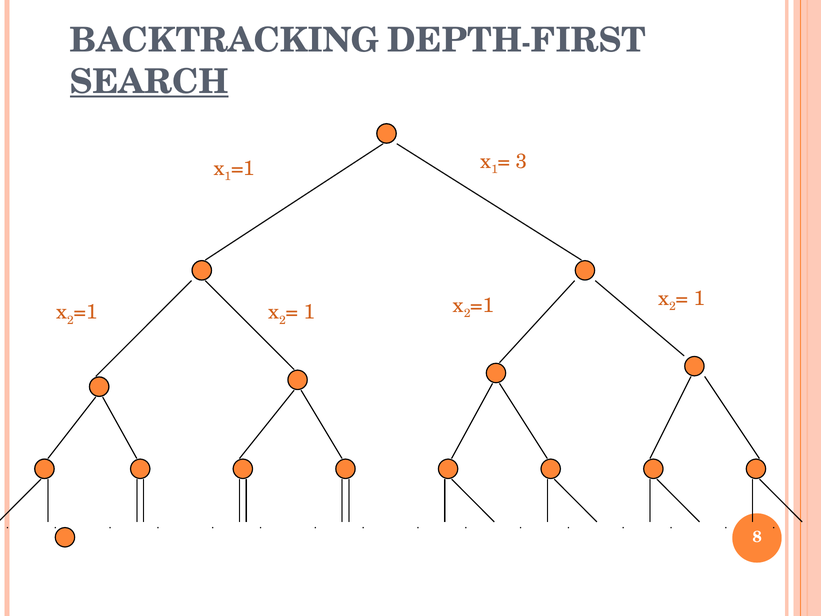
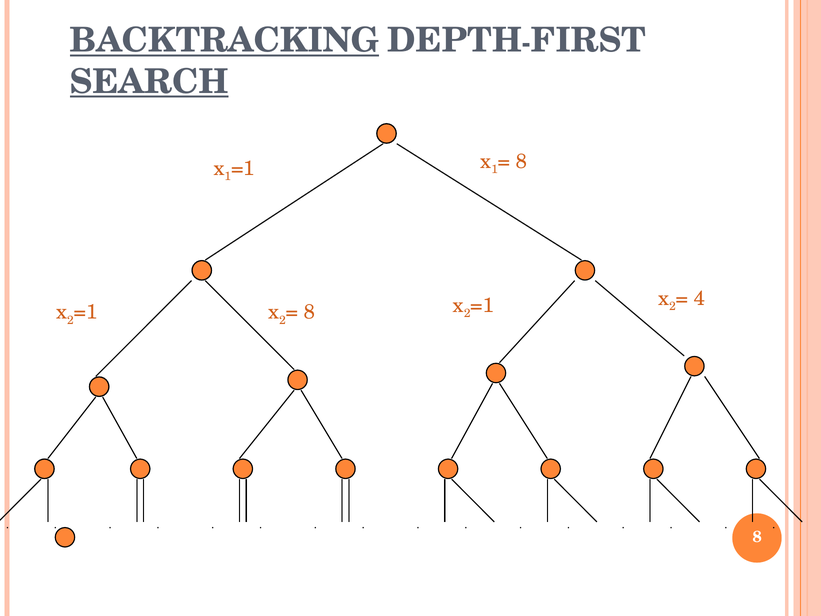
BACKTRACKING underline: none -> present
3 at (522, 162): 3 -> 8
1 at (310, 312): 1 -> 8
1 at (699, 298): 1 -> 4
